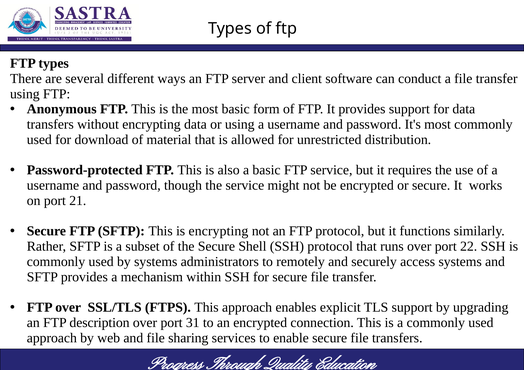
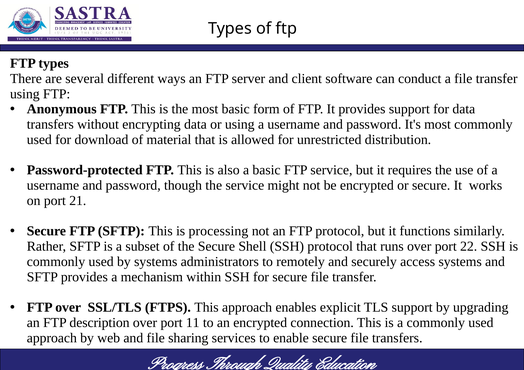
is encrypting: encrypting -> processing
31: 31 -> 11
